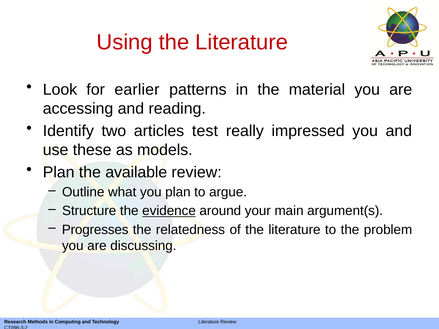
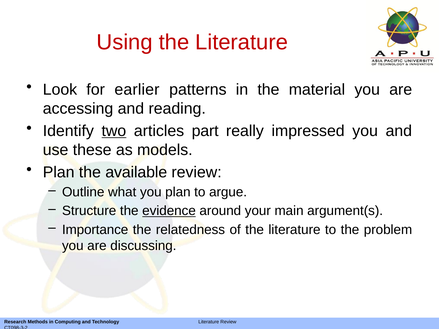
two underline: none -> present
test: test -> part
Progresses: Progresses -> Importance
